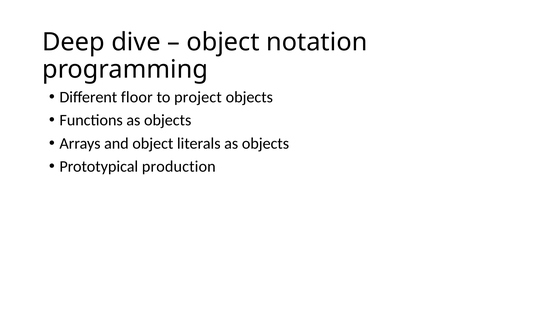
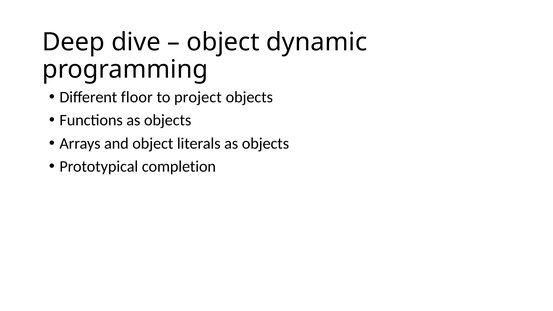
notation: notation -> dynamic
production: production -> completion
